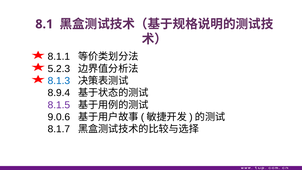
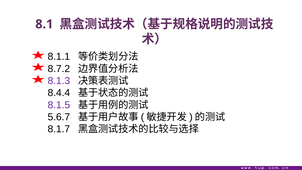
5.2.3: 5.2.3 -> 8.7.2
8.1.3 colour: blue -> purple
8.9.4: 8.9.4 -> 8.4.4
9.0.6: 9.0.6 -> 5.6.7
